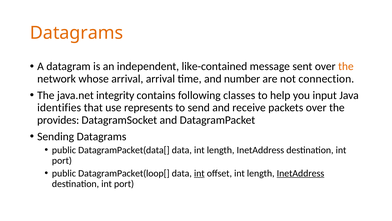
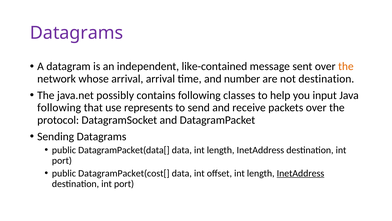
Datagrams at (77, 33) colour: orange -> purple
not connection: connection -> destination
integrity: integrity -> possibly
identifies at (59, 107): identifies -> following
provides: provides -> protocol
DatagramPacket(loop[: DatagramPacket(loop[ -> DatagramPacket(cost[
int at (199, 173) underline: present -> none
